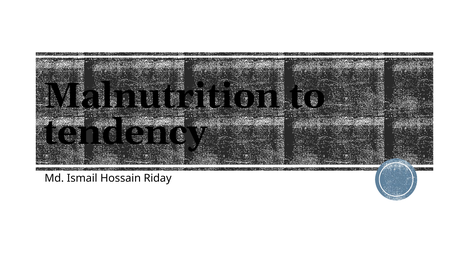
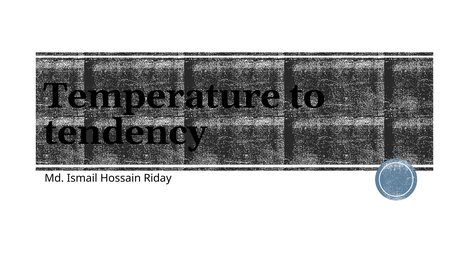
Malnutrition: Malnutrition -> Temperature
